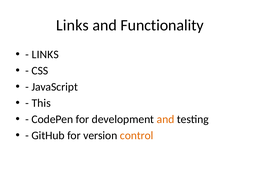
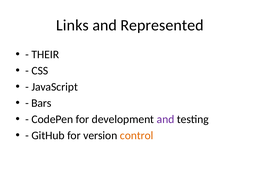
Functionality: Functionality -> Represented
LINKS at (45, 55): LINKS -> THEIR
This: This -> Bars
and at (166, 119) colour: orange -> purple
